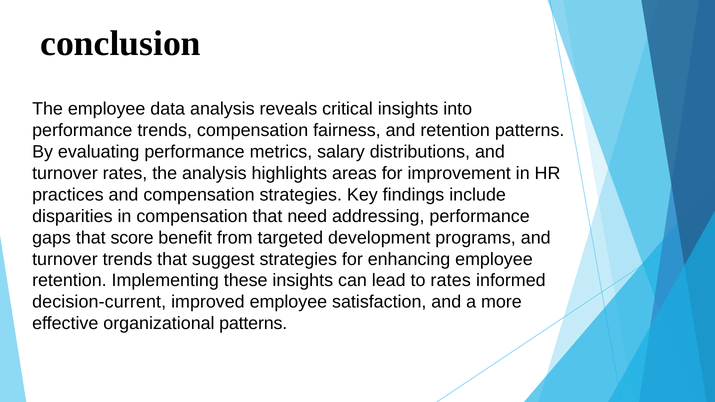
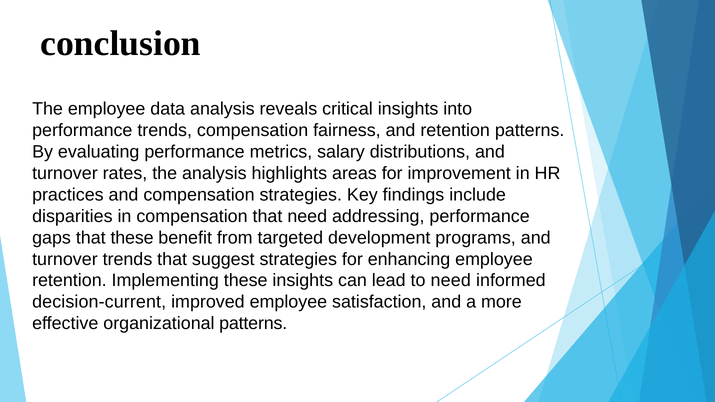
that score: score -> these
to rates: rates -> need
